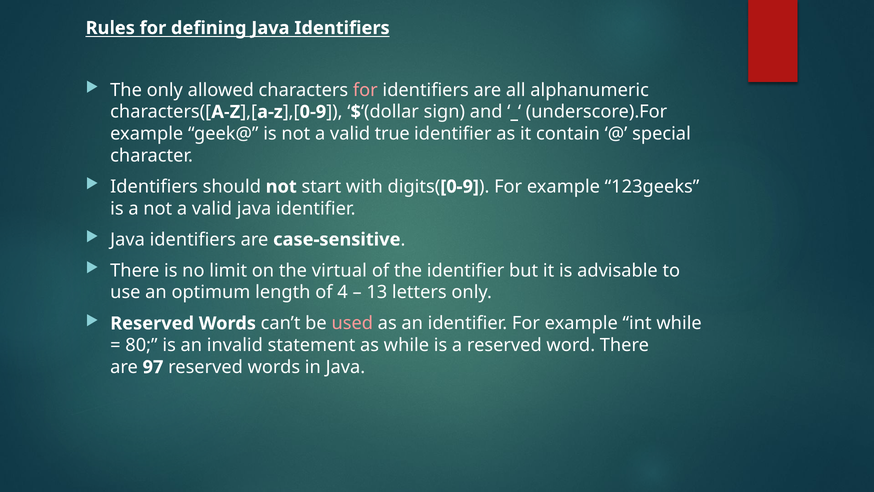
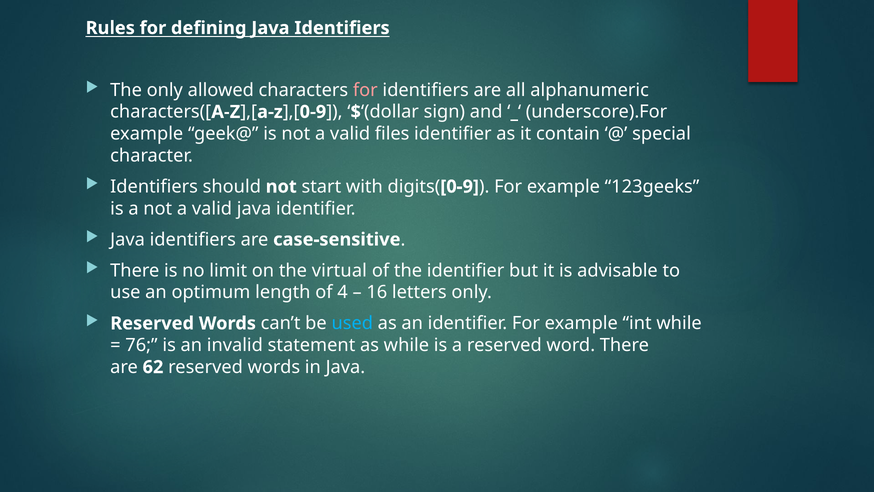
true: true -> files
13: 13 -> 16
used colour: pink -> light blue
80: 80 -> 76
97: 97 -> 62
